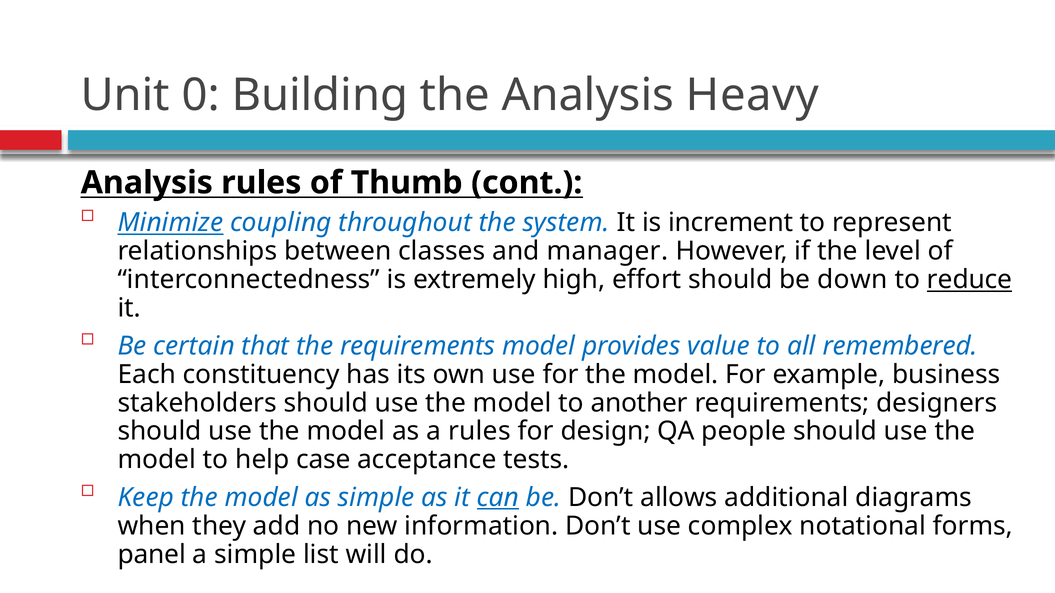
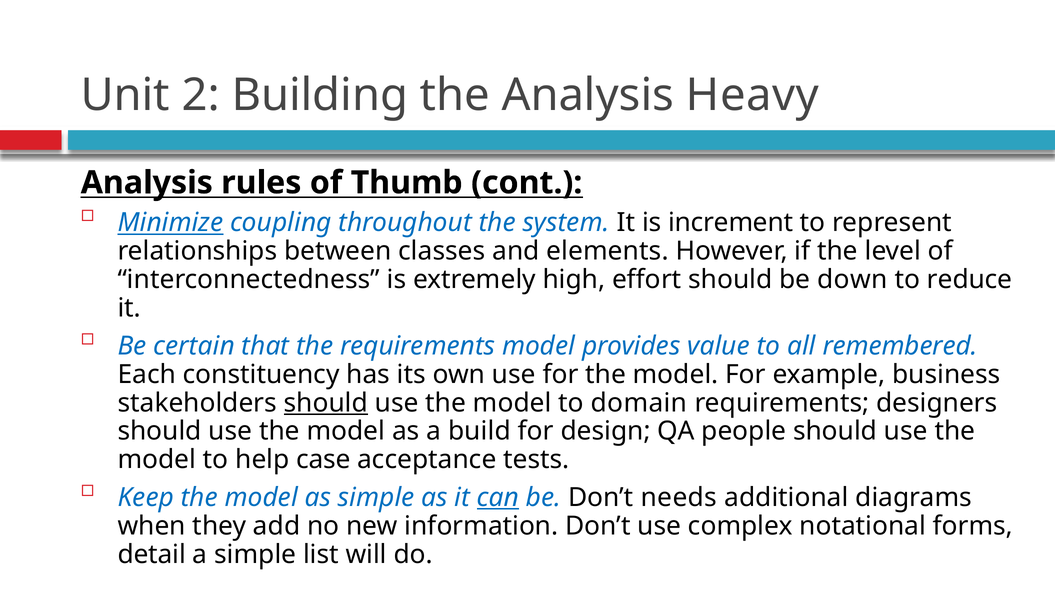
0: 0 -> 2
manager: manager -> elements
reduce underline: present -> none
should at (326, 403) underline: none -> present
another: another -> domain
a rules: rules -> build
allows: allows -> needs
panel: panel -> detail
